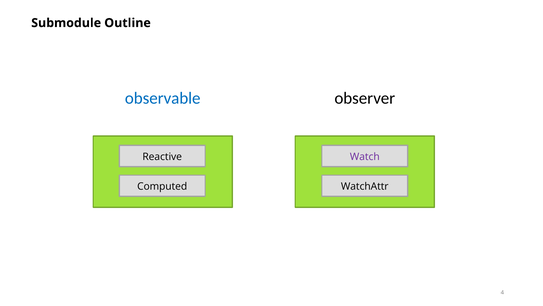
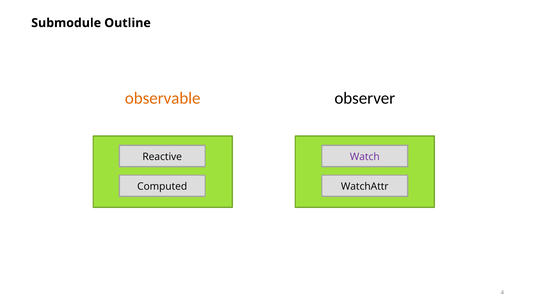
observable colour: blue -> orange
